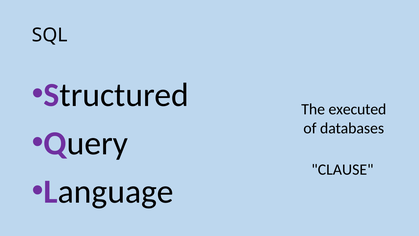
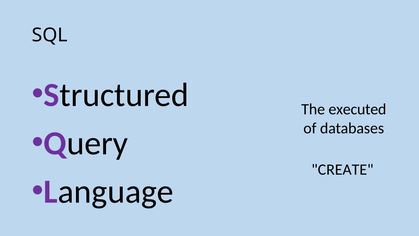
CLAUSE: CLAUSE -> CREATE
